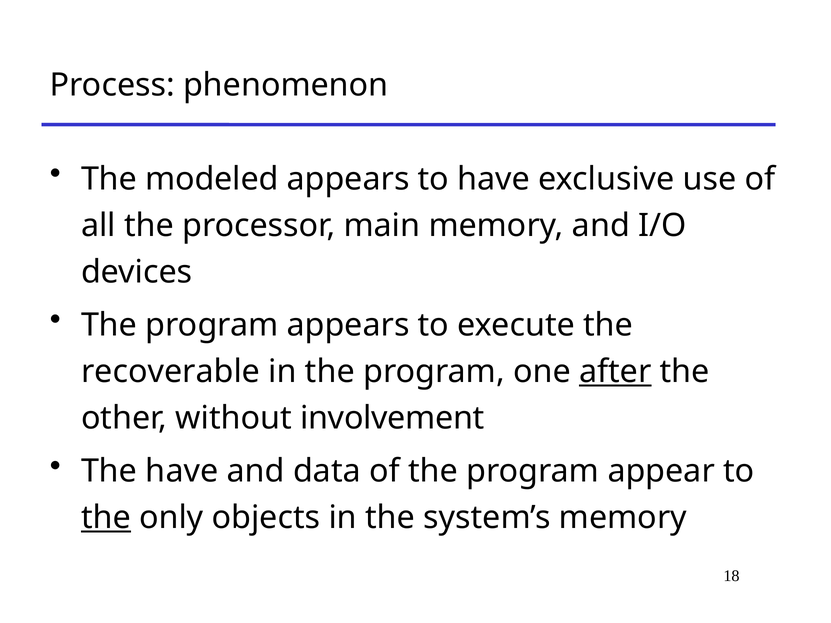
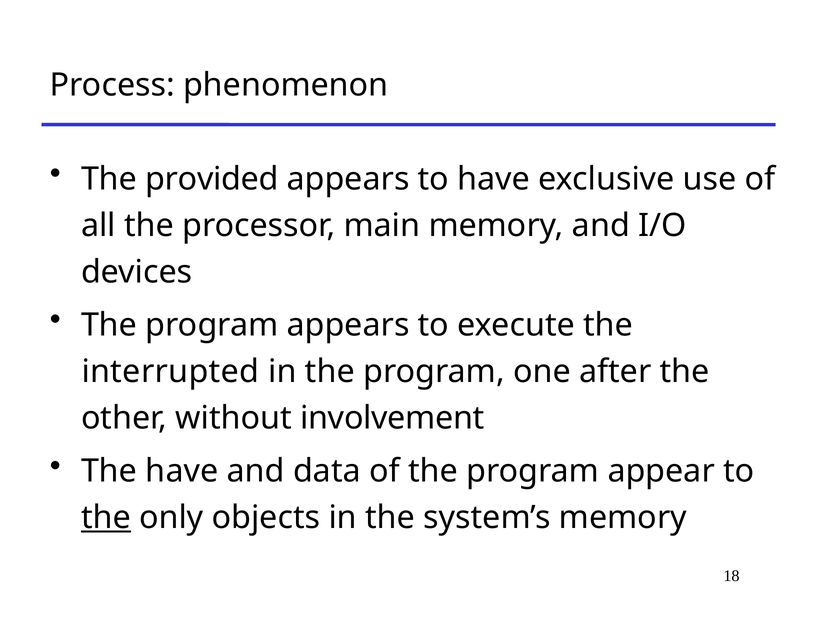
modeled: modeled -> provided
recoverable: recoverable -> interrupted
after underline: present -> none
